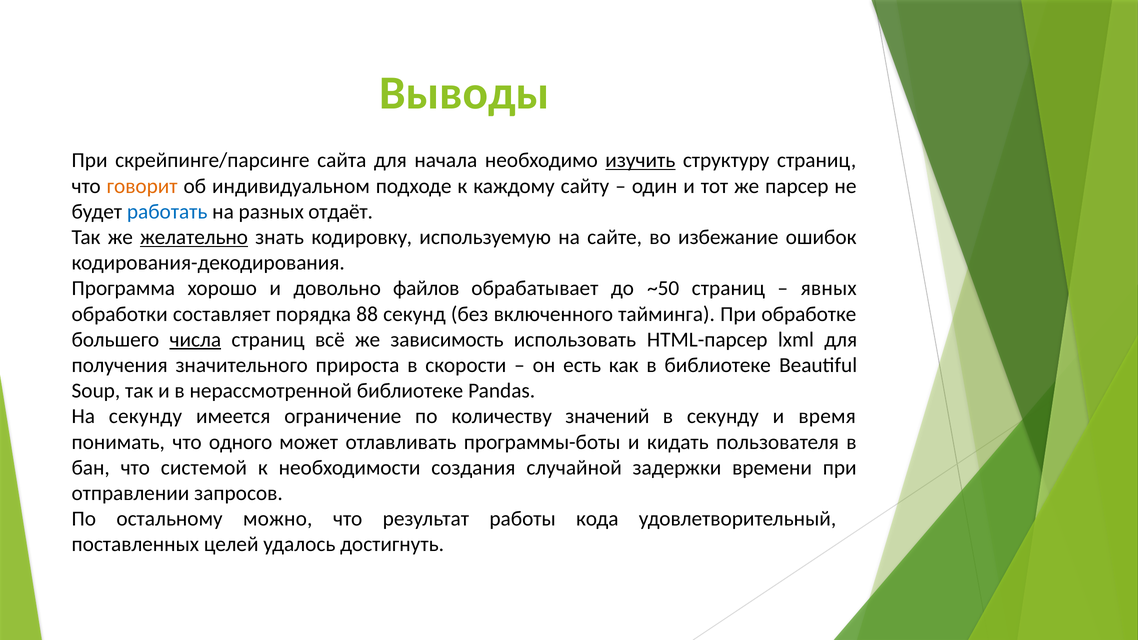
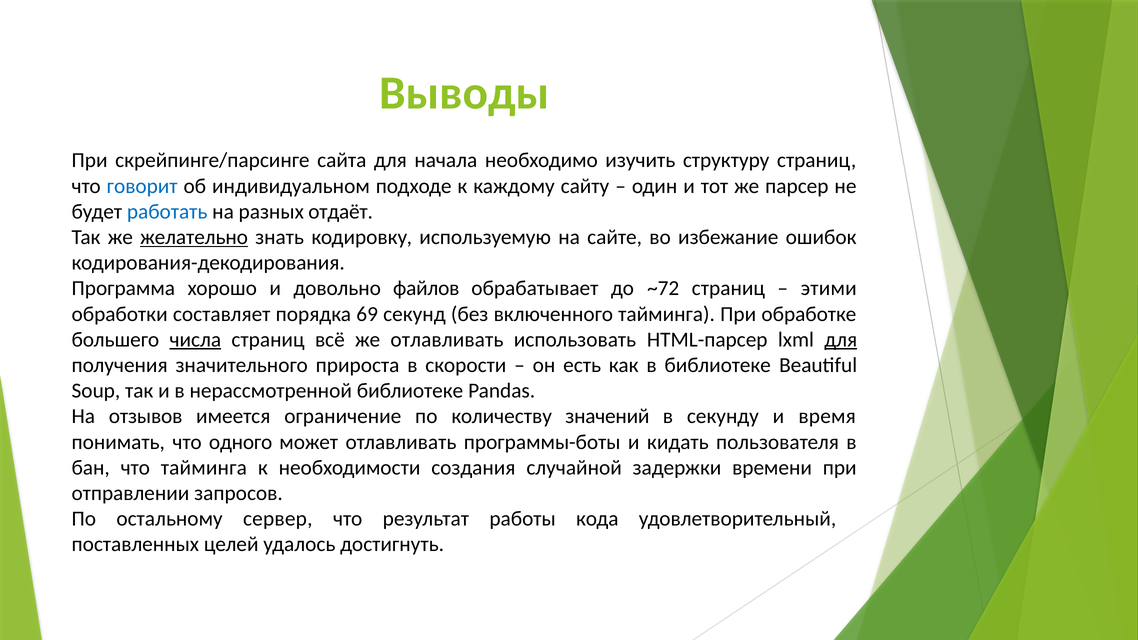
изучить underline: present -> none
говорит colour: orange -> blue
~50: ~50 -> ~72
явных: явных -> этими
88: 88 -> 69
же зависимость: зависимость -> отлавливать
для at (841, 340) underline: none -> present
На секунду: секунду -> отзывов
что системой: системой -> тайминга
можно: можно -> сервер
